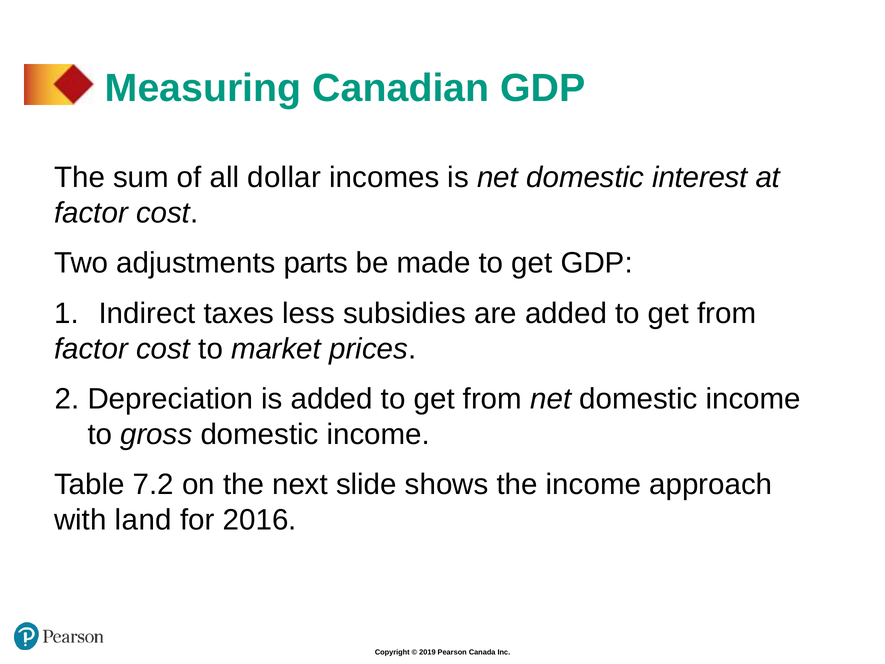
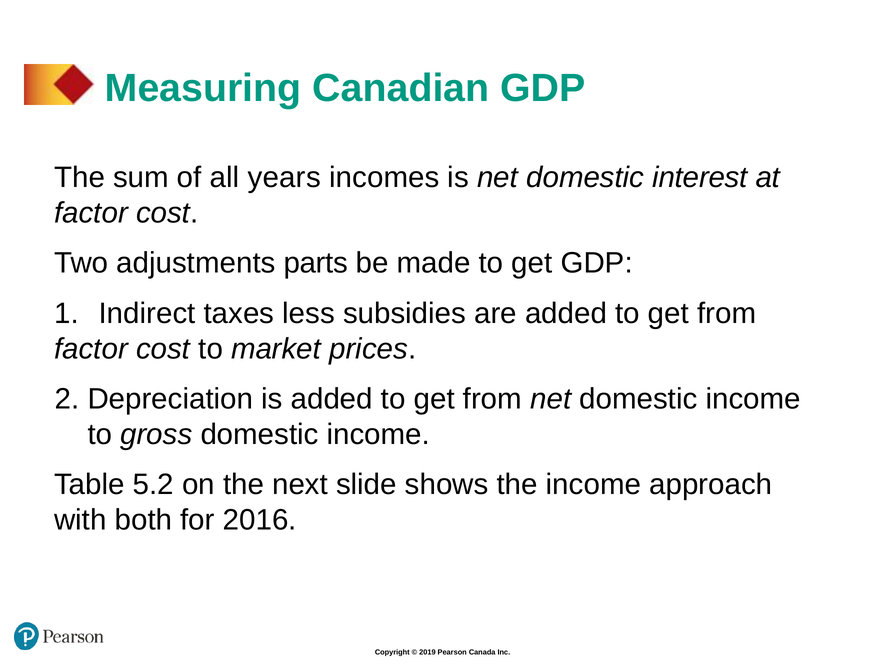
dollar: dollar -> years
7.2: 7.2 -> 5.2
land: land -> both
